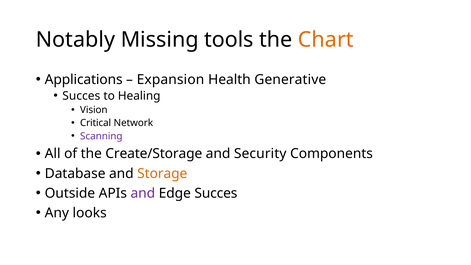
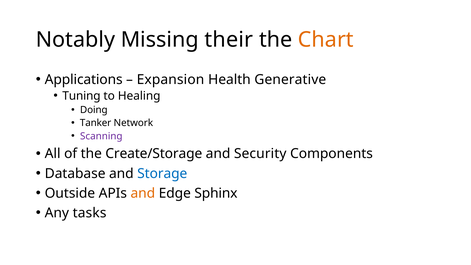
tools: tools -> their
Succes at (81, 96): Succes -> Tuning
Vision: Vision -> Doing
Critical: Critical -> Tanker
Storage colour: orange -> blue
and at (143, 193) colour: purple -> orange
Edge Succes: Succes -> Sphinx
looks: looks -> tasks
